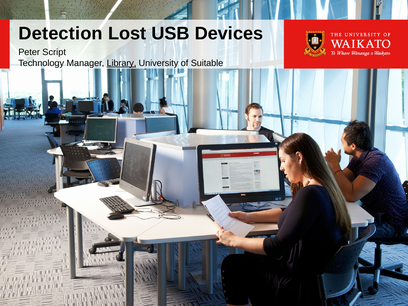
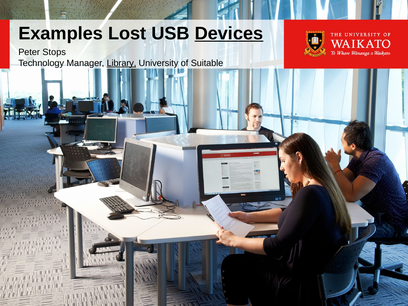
Detection: Detection -> Examples
Devices underline: none -> present
Script: Script -> Stops
